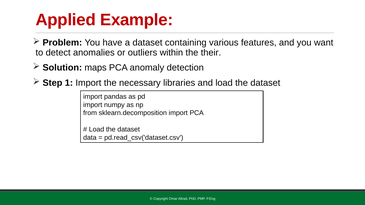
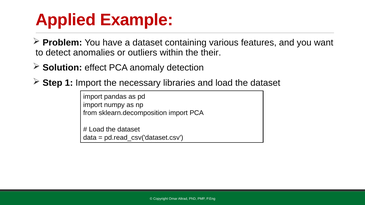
maps: maps -> effect
